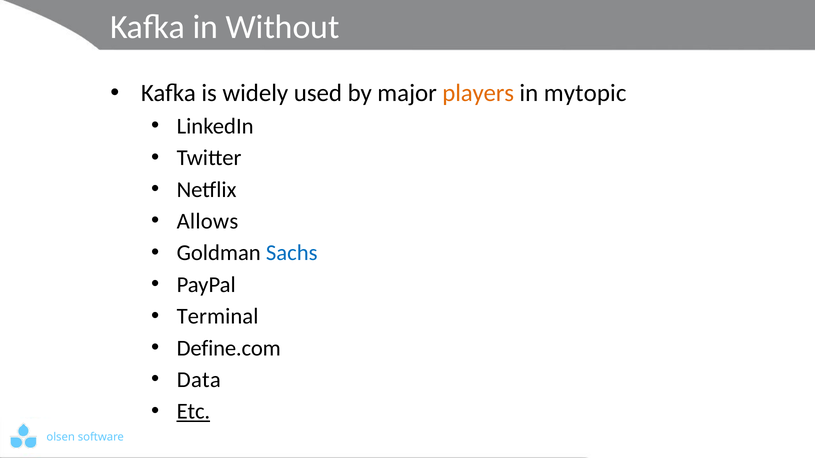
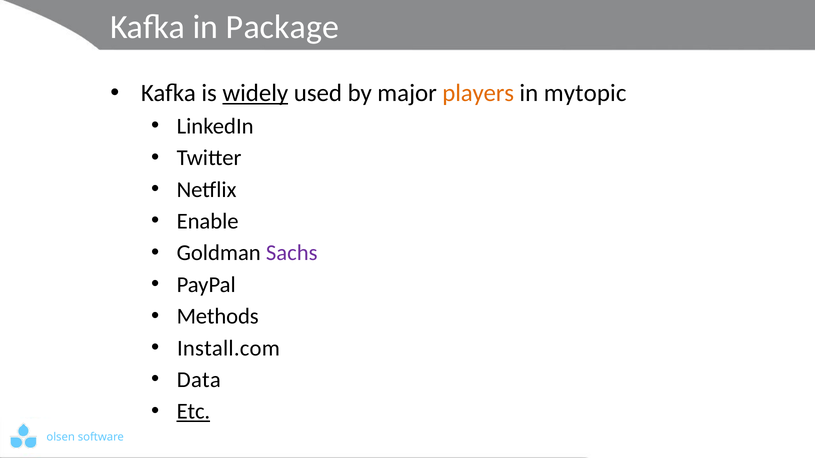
Without: Without -> Package
widely underline: none -> present
Allows: Allows -> Enable
Sachs colour: blue -> purple
Terminal: Terminal -> Methods
Define.com: Define.com -> Install.com
